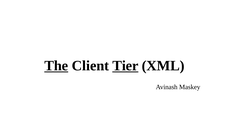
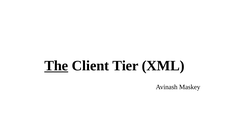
Tier underline: present -> none
